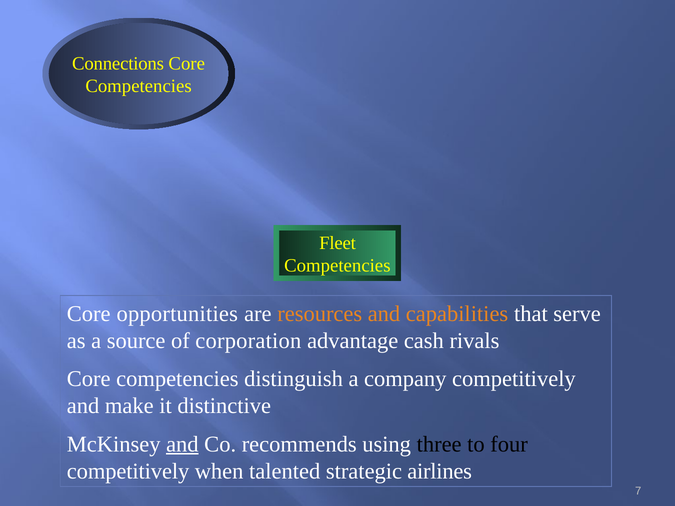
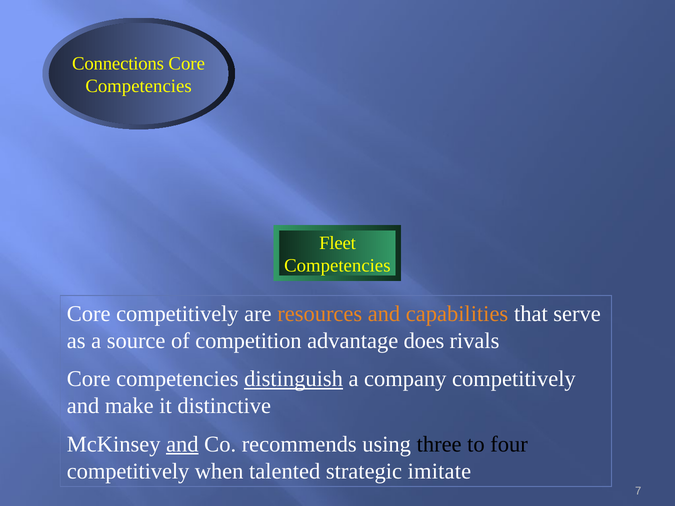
Core opportunities: opportunities -> competitively
corporation: corporation -> competition
cash: cash -> does
distinguish underline: none -> present
airlines: airlines -> imitate
